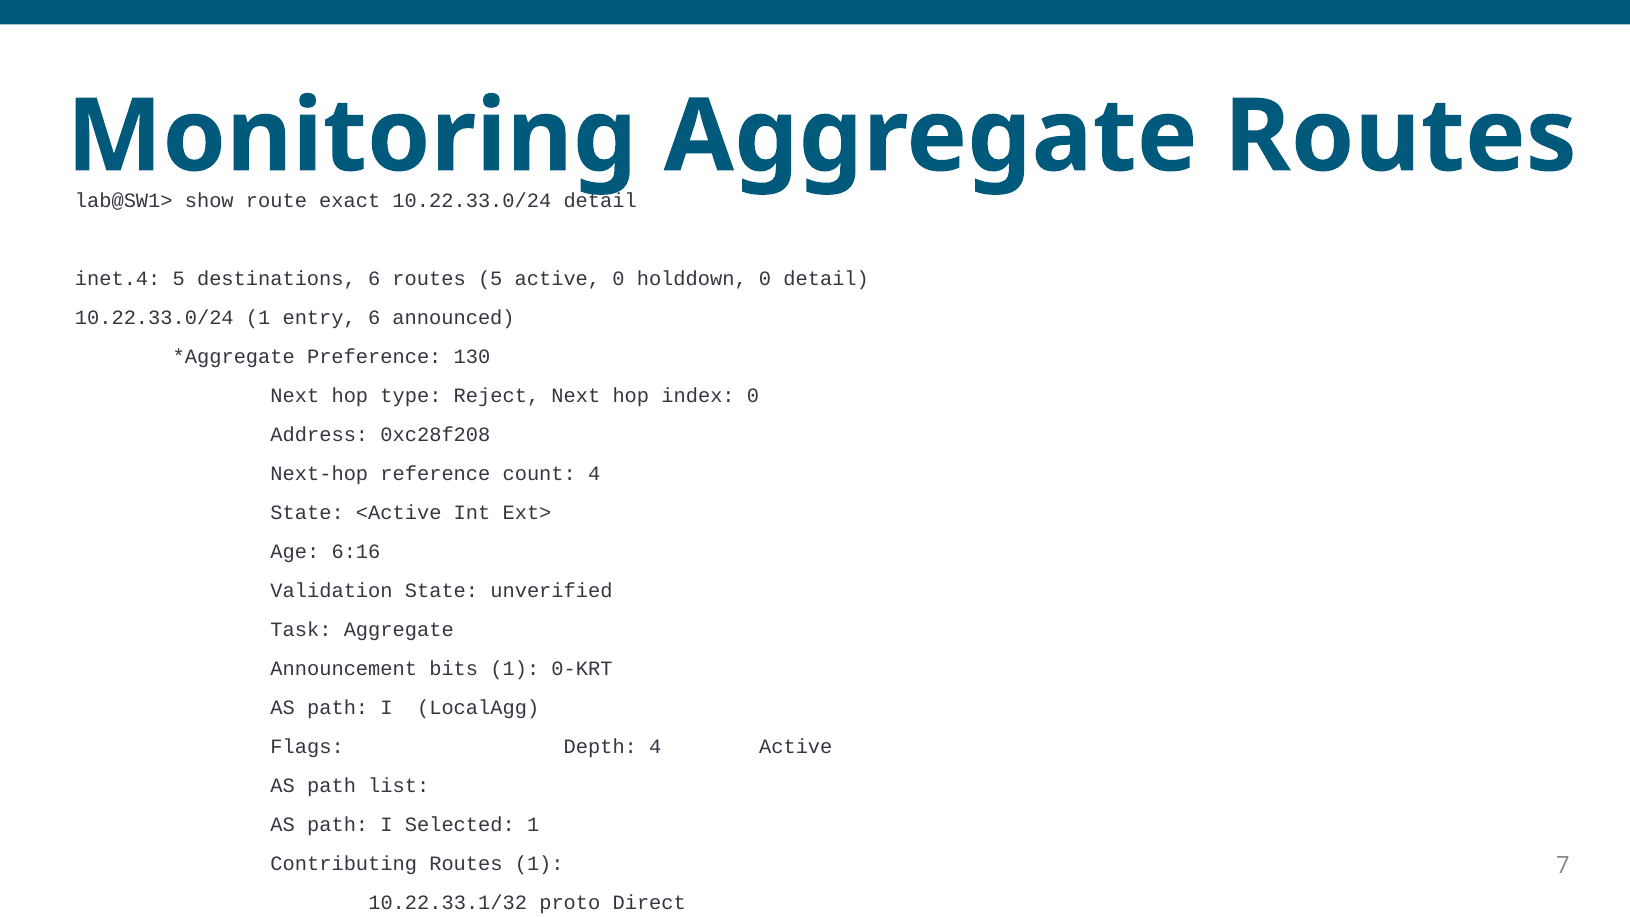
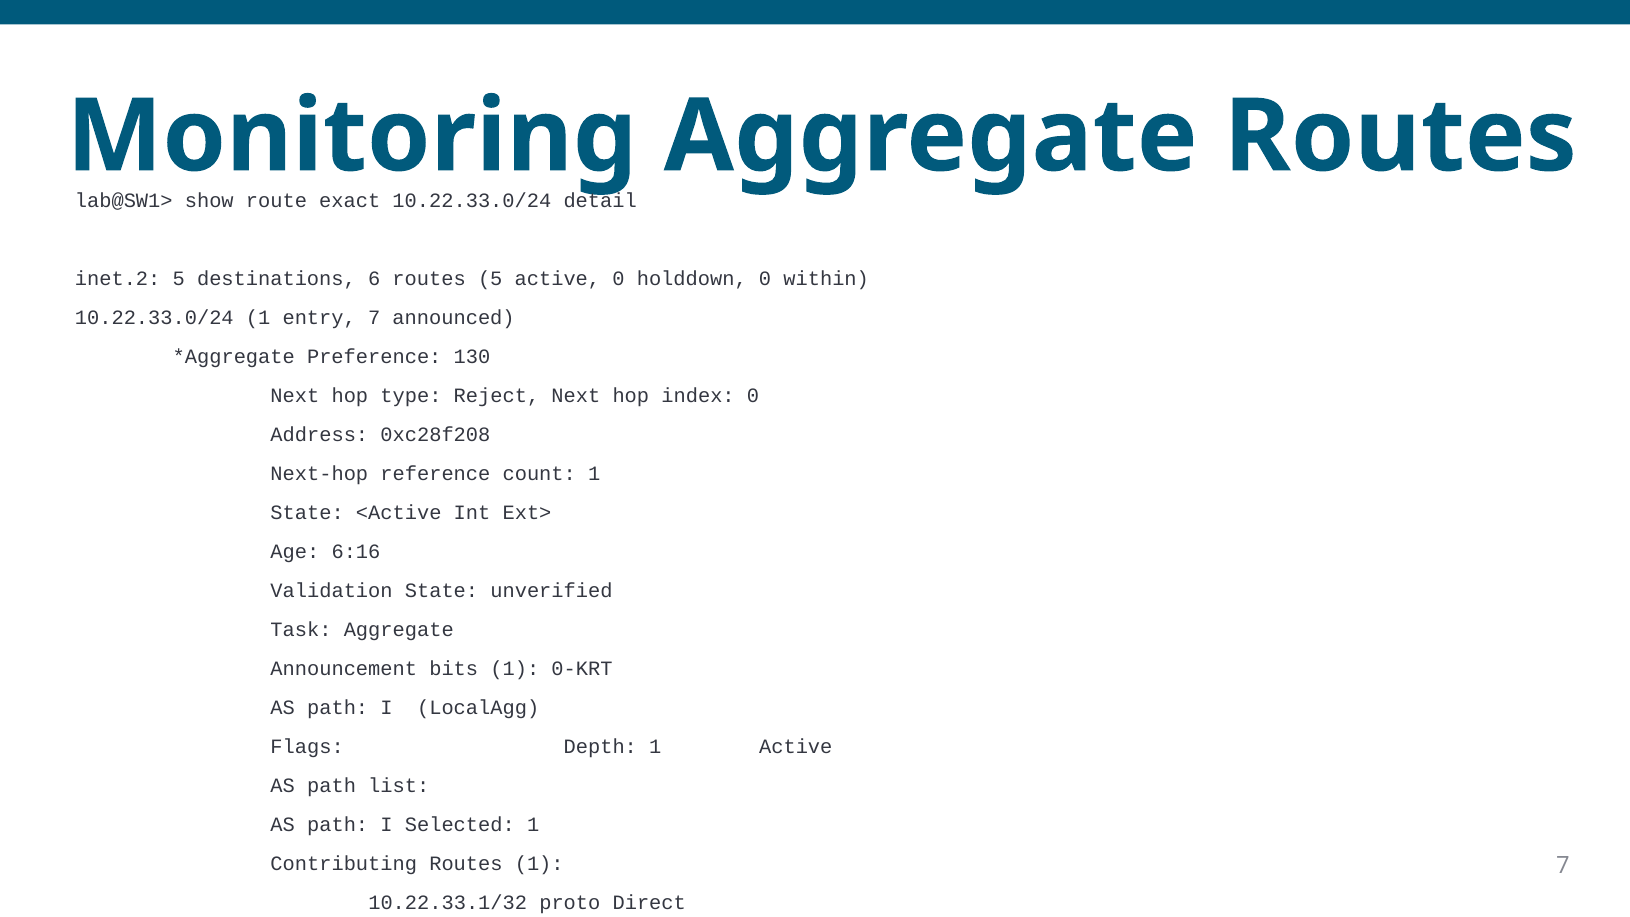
inet.4: inet.4 -> inet.2
0 detail: detail -> within
entry 6: 6 -> 7
count 4: 4 -> 1
Depth 4: 4 -> 1
